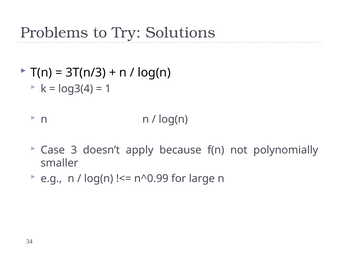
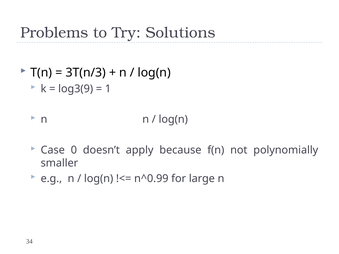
log3(4: log3(4 -> log3(9
3: 3 -> 0
